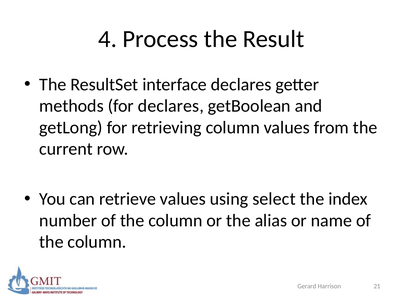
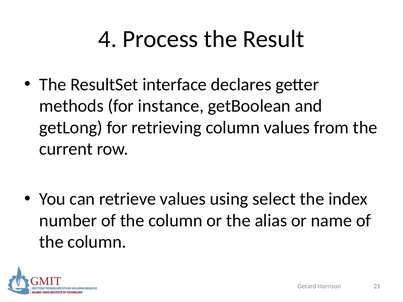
for declares: declares -> instance
